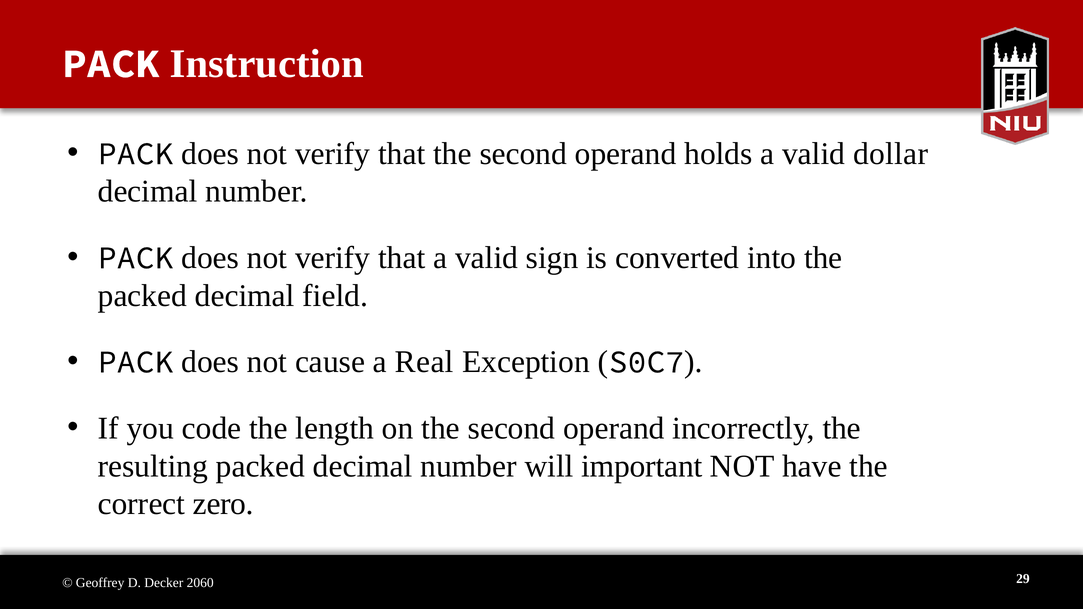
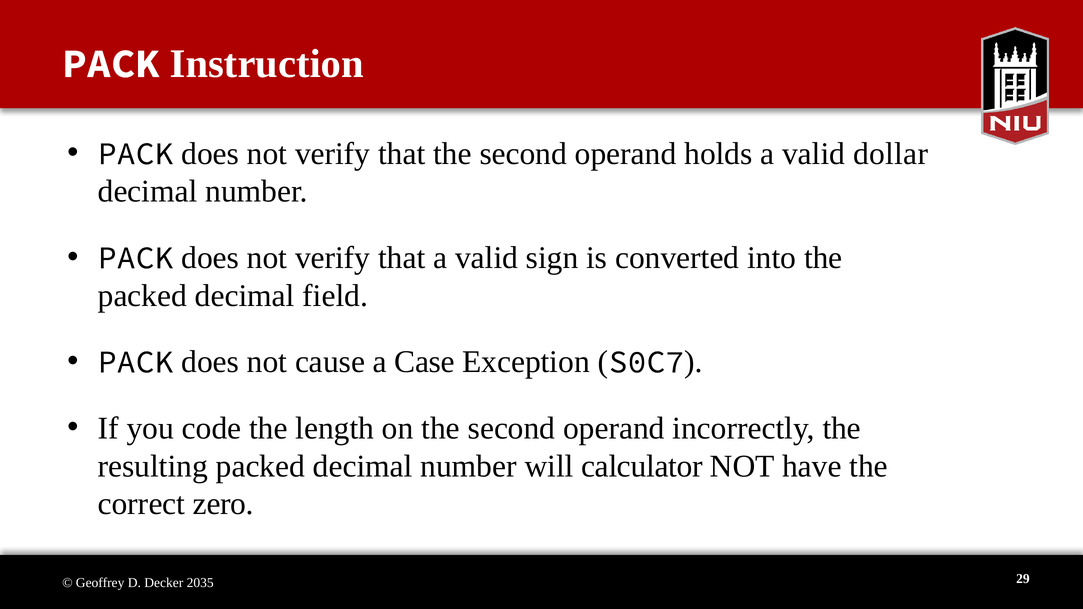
Real: Real -> Case
important: important -> calculator
2060: 2060 -> 2035
